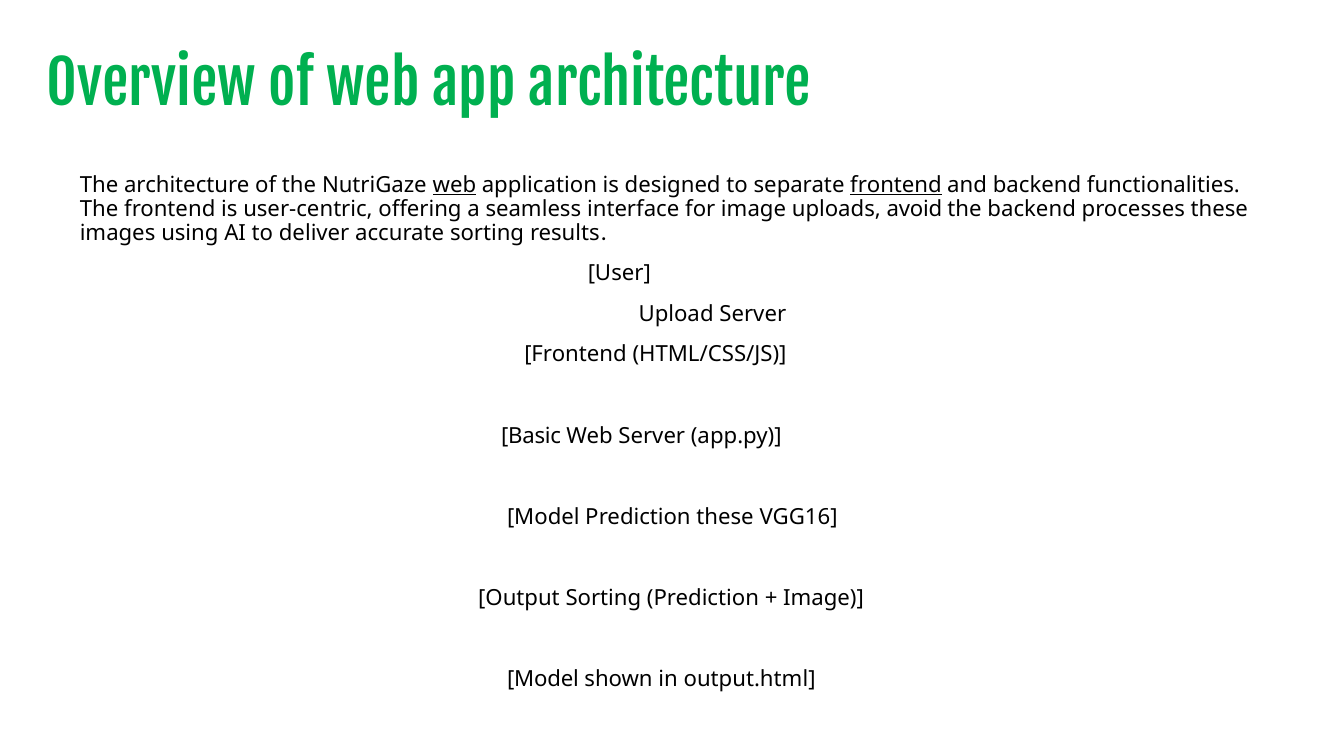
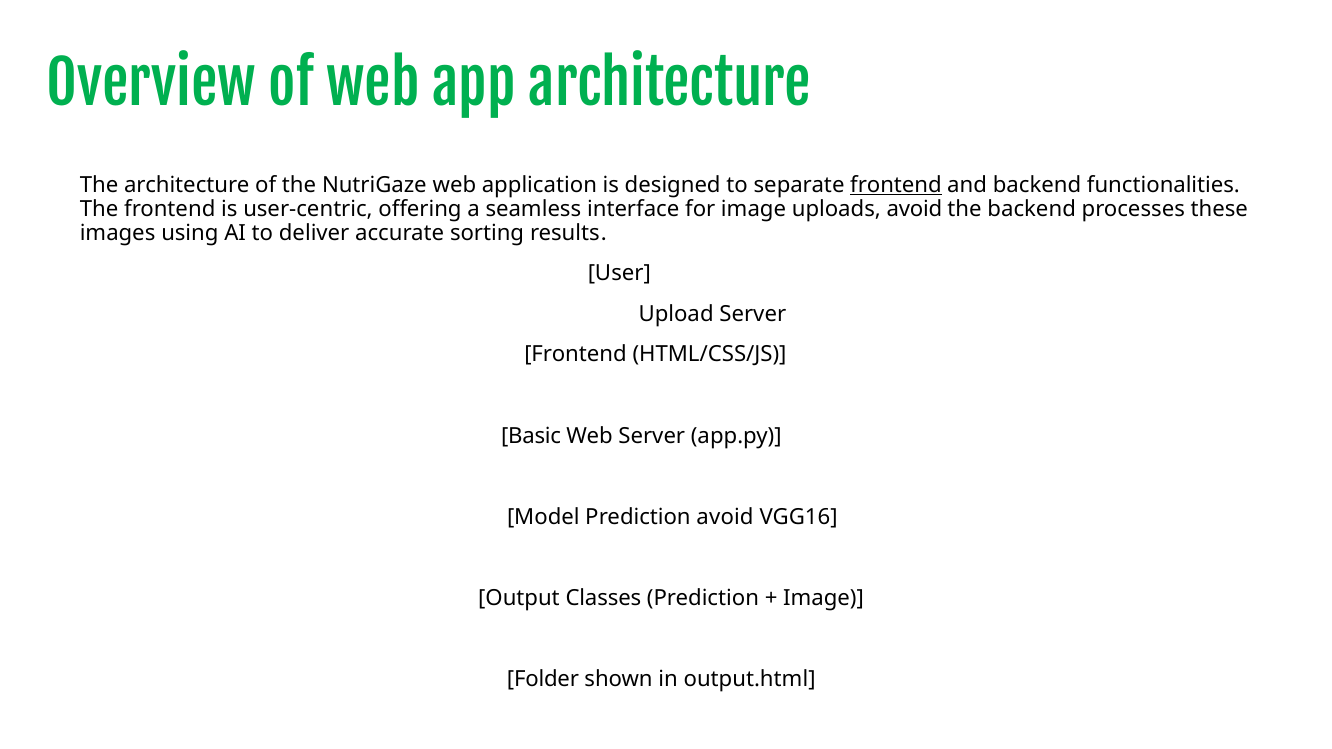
web at (454, 185) underline: present -> none
Prediction these: these -> avoid
Output Sorting: Sorting -> Classes
Model at (543, 679): Model -> Folder
